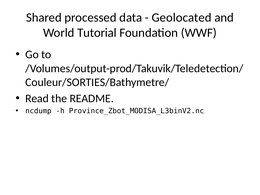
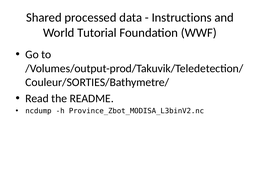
Geolocated: Geolocated -> Instructions
